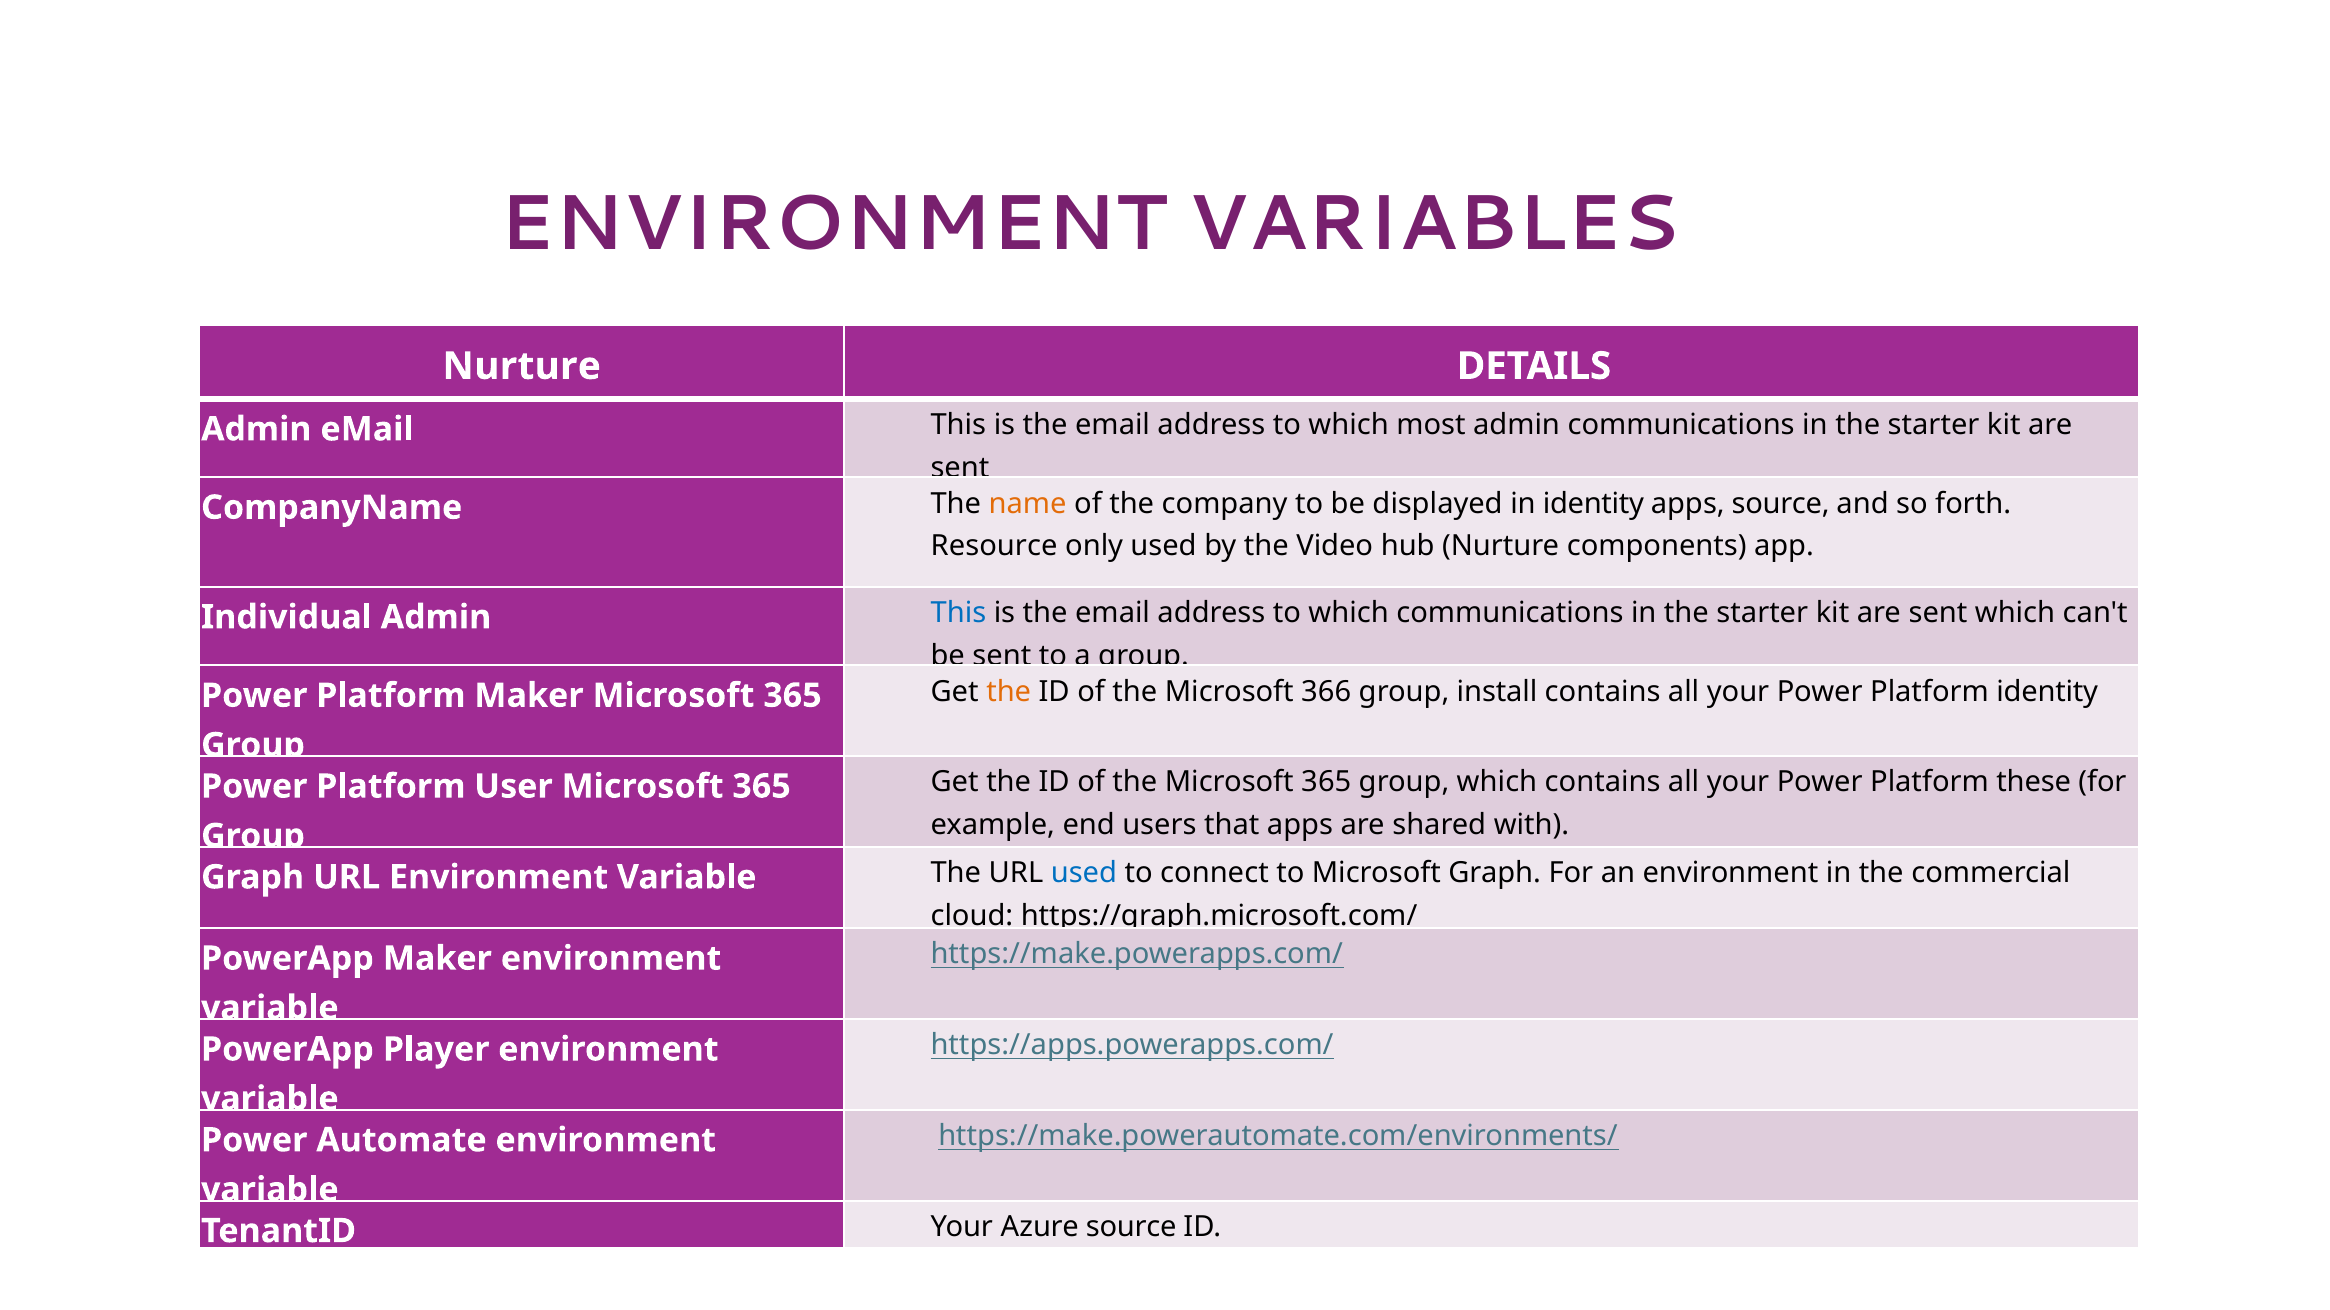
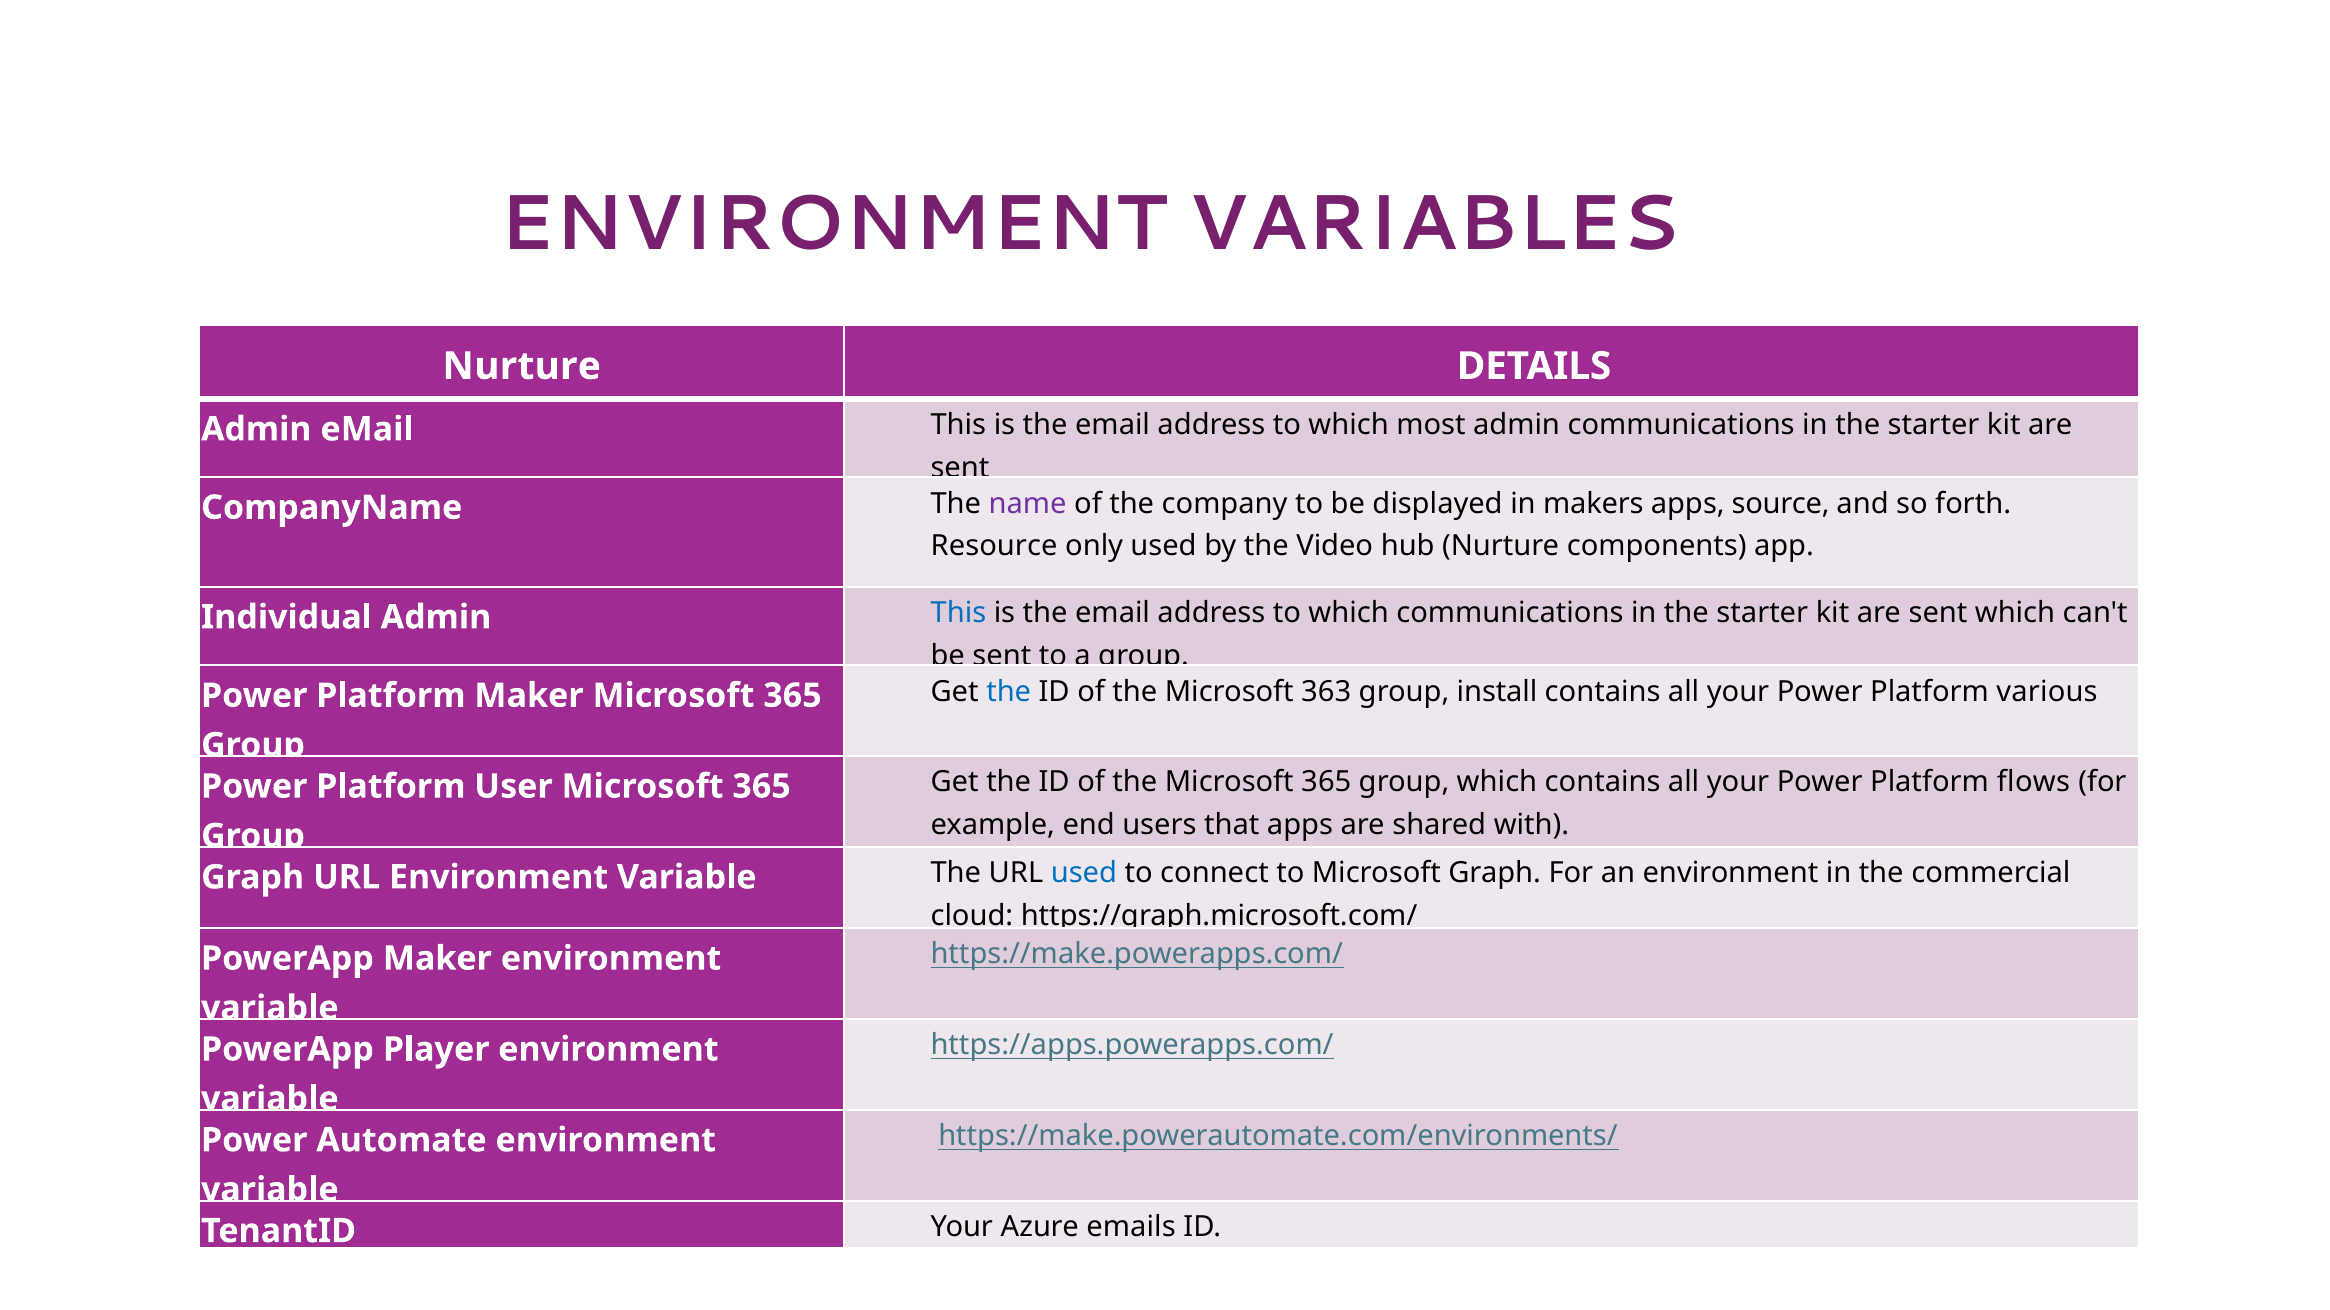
name colour: orange -> purple
in identity: identity -> makers
the at (1009, 692) colour: orange -> blue
366: 366 -> 363
Platform identity: identity -> various
these: these -> flows
Azure source: source -> emails
